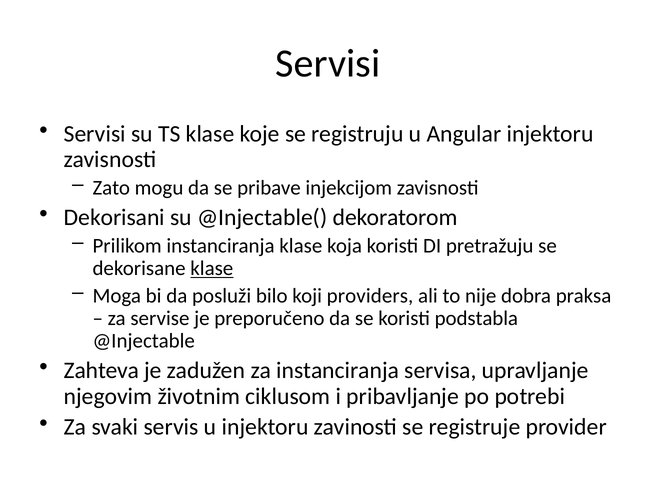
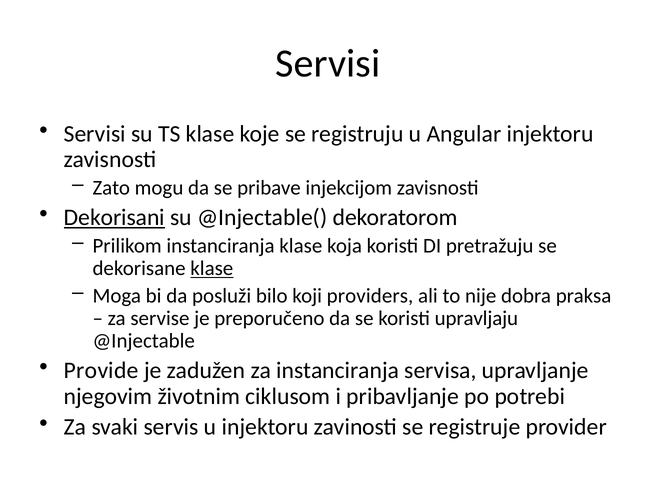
Dekorisani underline: none -> present
podstabla: podstabla -> upravljaju
Zahteva: Zahteva -> Provide
